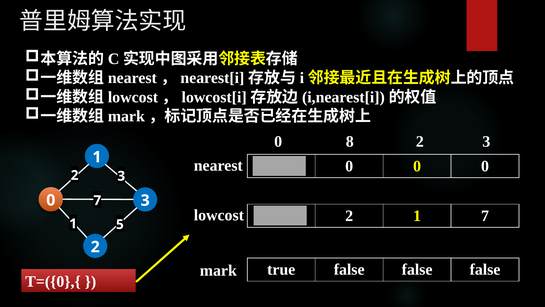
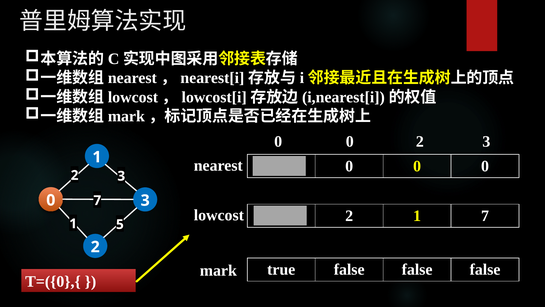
8 at (350, 141): 8 -> 0
